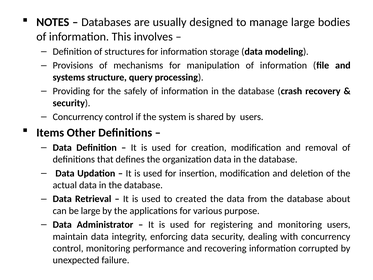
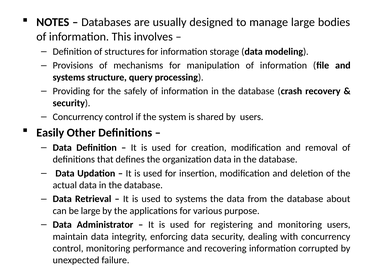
Items: Items -> Easily
to created: created -> systems
